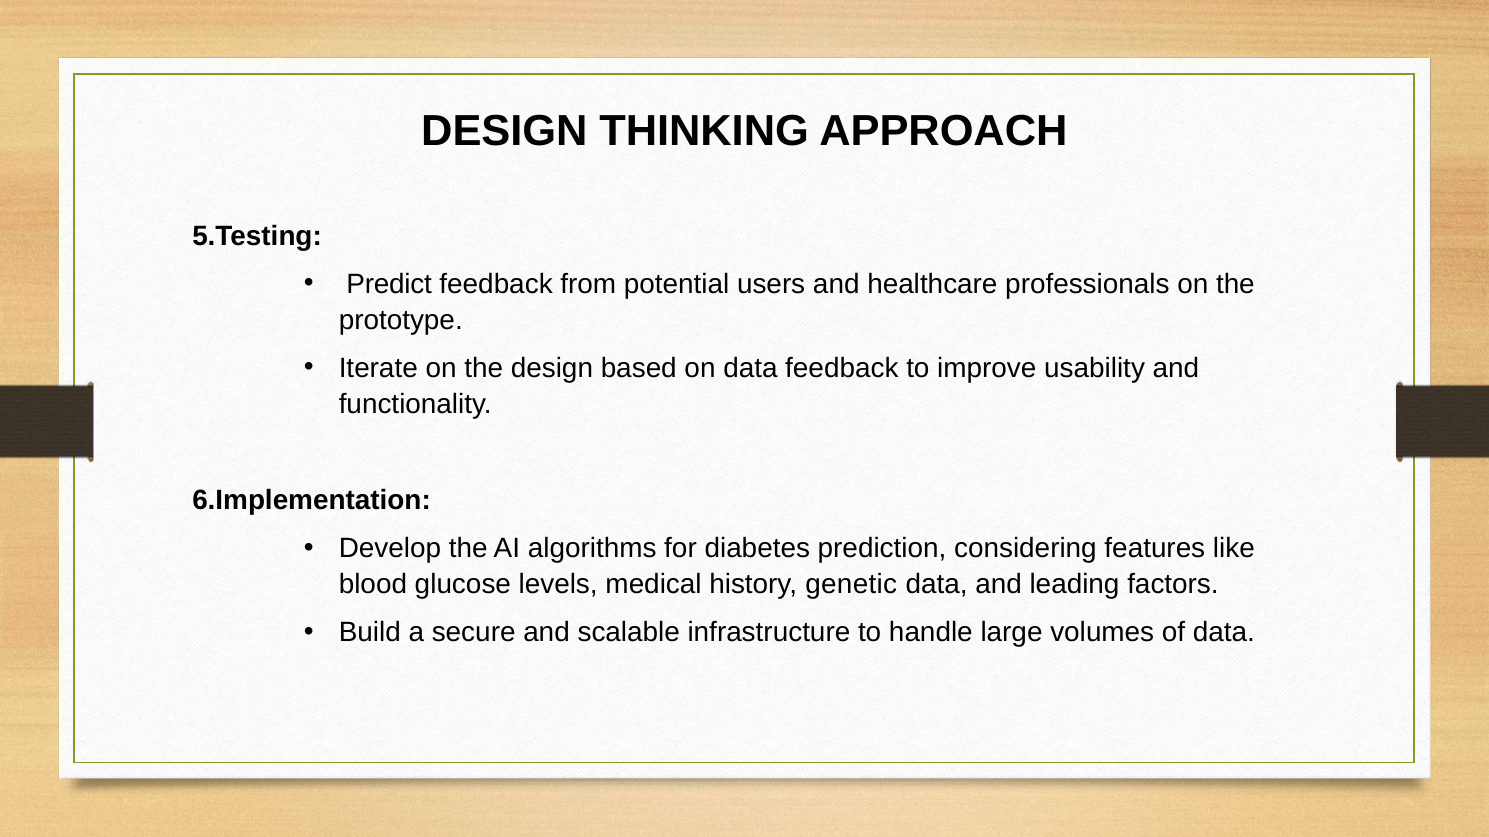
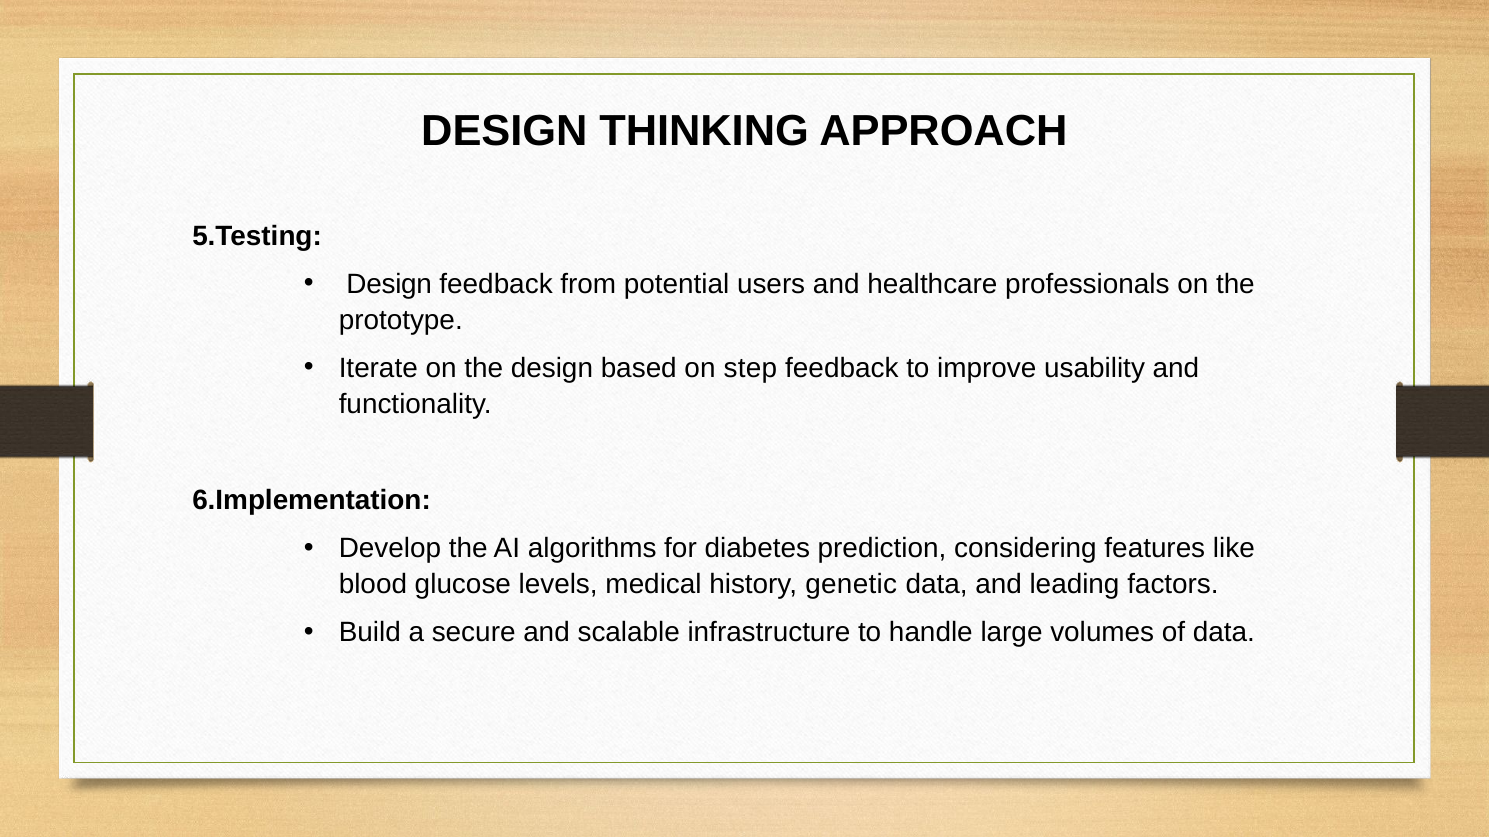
Predict at (389, 284): Predict -> Design
on data: data -> step
